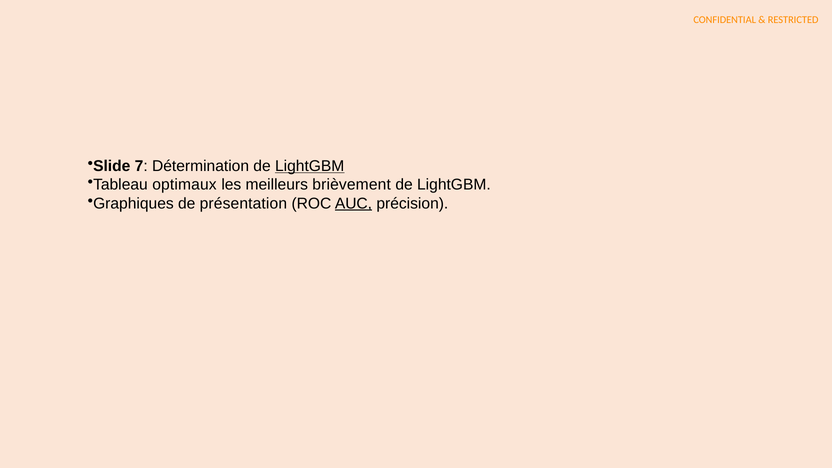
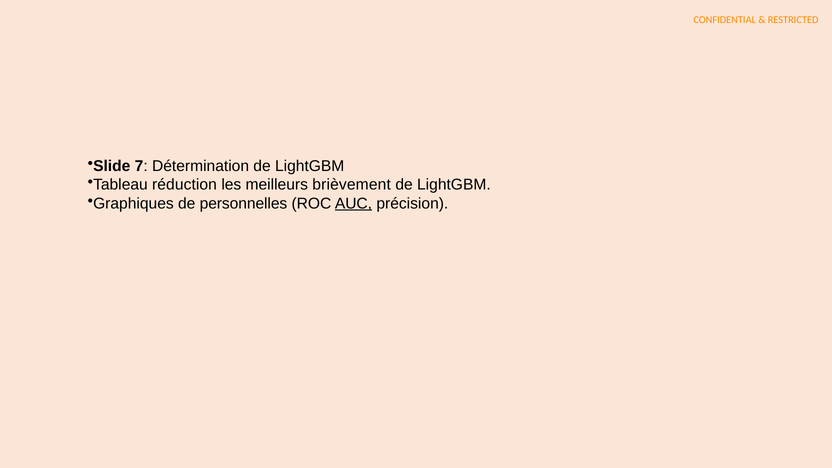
LightGBM at (310, 166) underline: present -> none
optimaux: optimaux -> réduction
présentation: présentation -> personnelles
